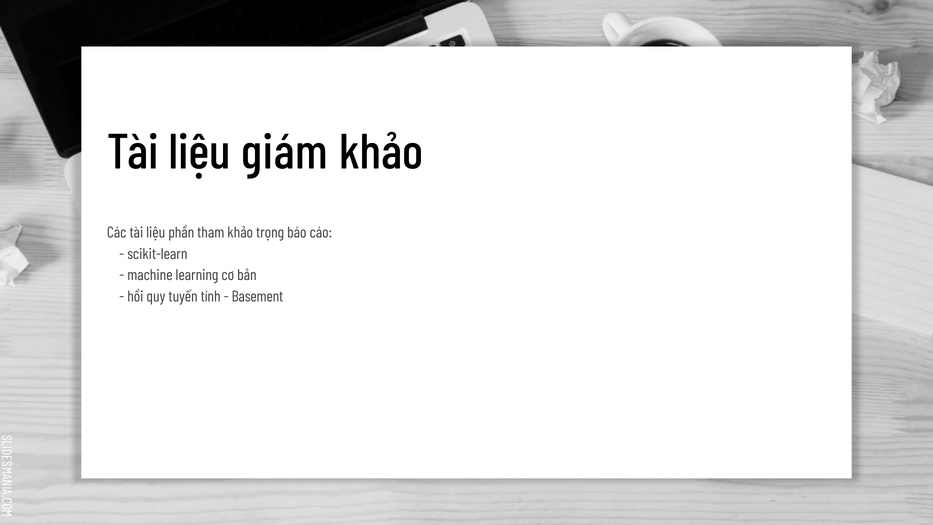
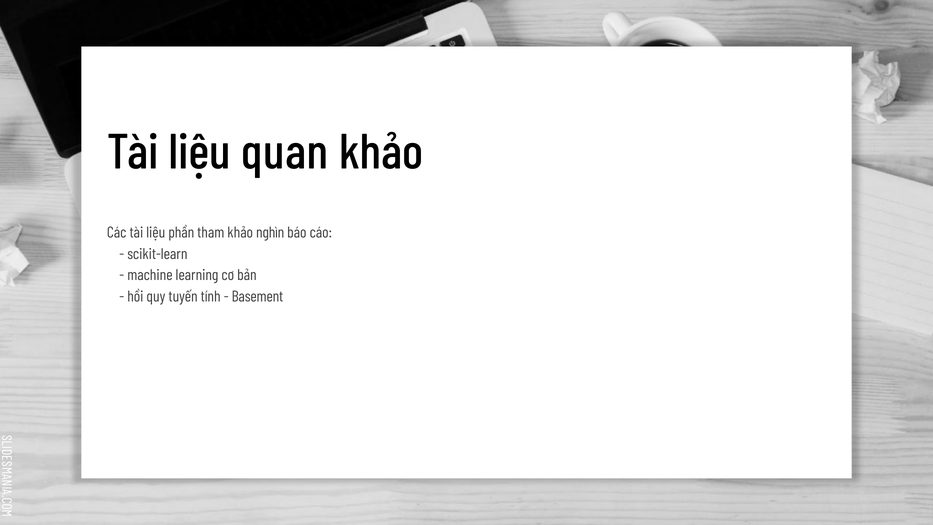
giám: giám -> quan
trọng: trọng -> nghìn
